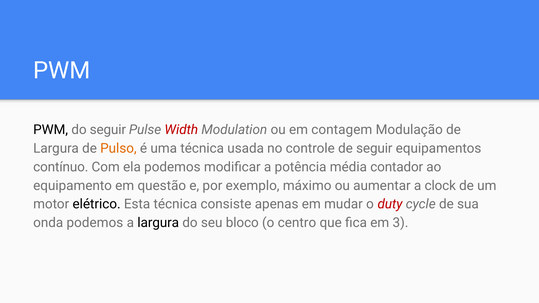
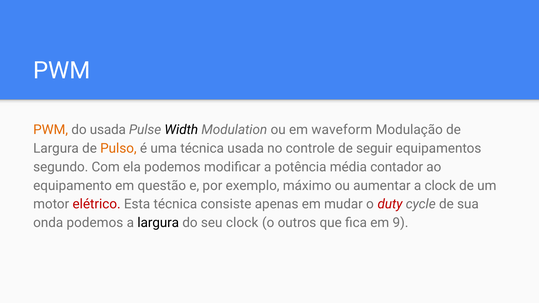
PWM at (51, 130) colour: black -> orange
do seguir: seguir -> usada
Width colour: red -> black
contagem: contagem -> waveform
contínuo: contínuo -> segundo
elétrico colour: black -> red
seu bloco: bloco -> clock
centro: centro -> outros
3: 3 -> 9
